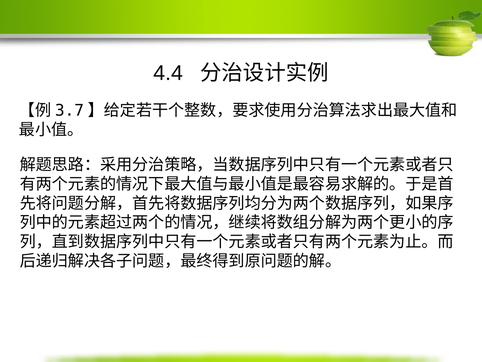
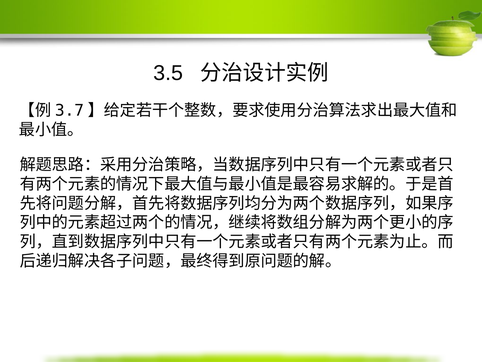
4.4: 4.4 -> 3.5
